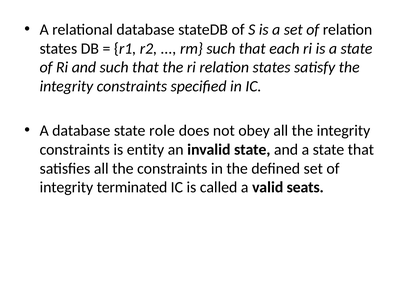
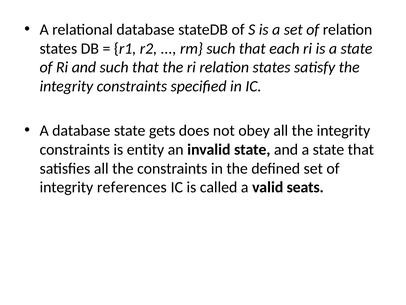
role: role -> gets
terminated: terminated -> references
